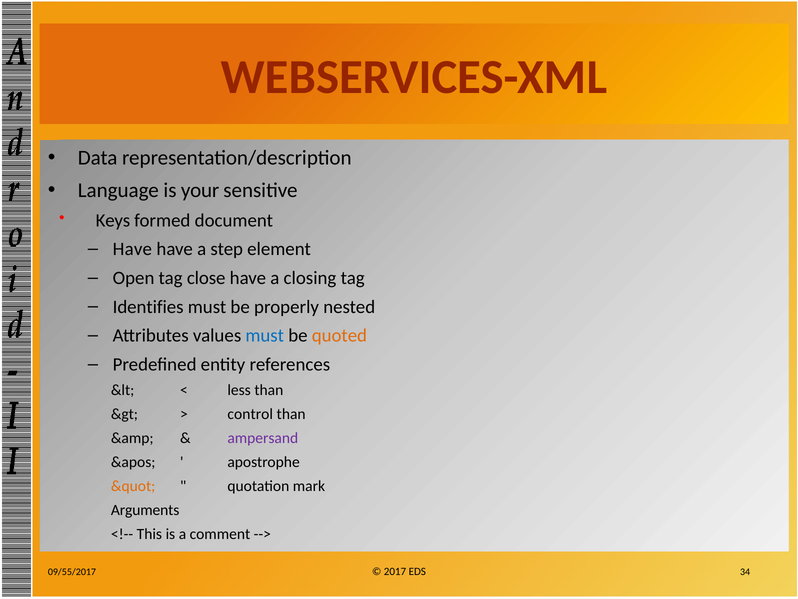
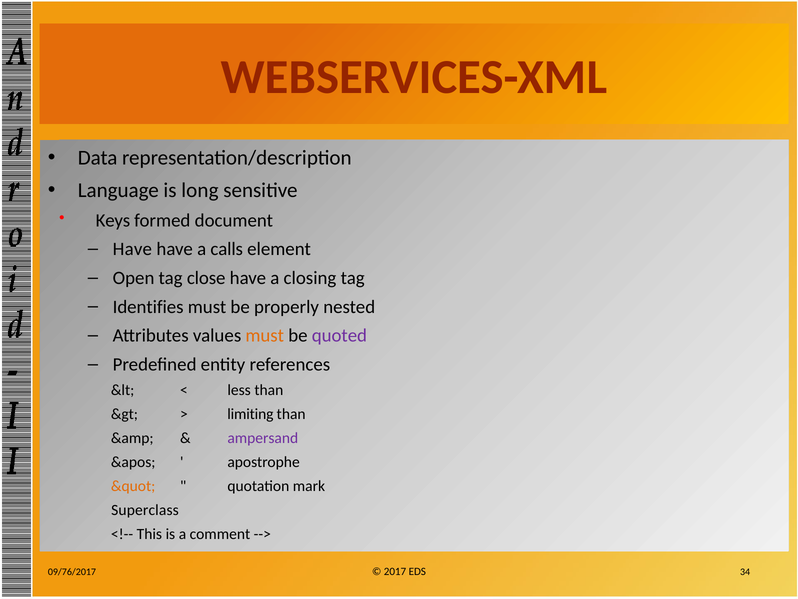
your: your -> long
step: step -> calls
must at (265, 335) colour: blue -> orange
quoted colour: orange -> purple
control: control -> limiting
Arguments: Arguments -> Superclass
09/55/2017: 09/55/2017 -> 09/76/2017
